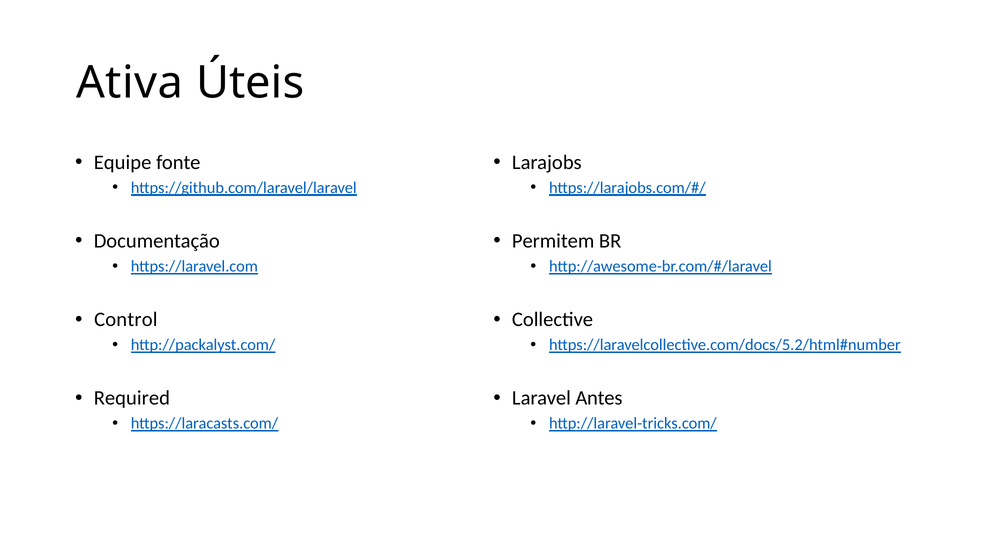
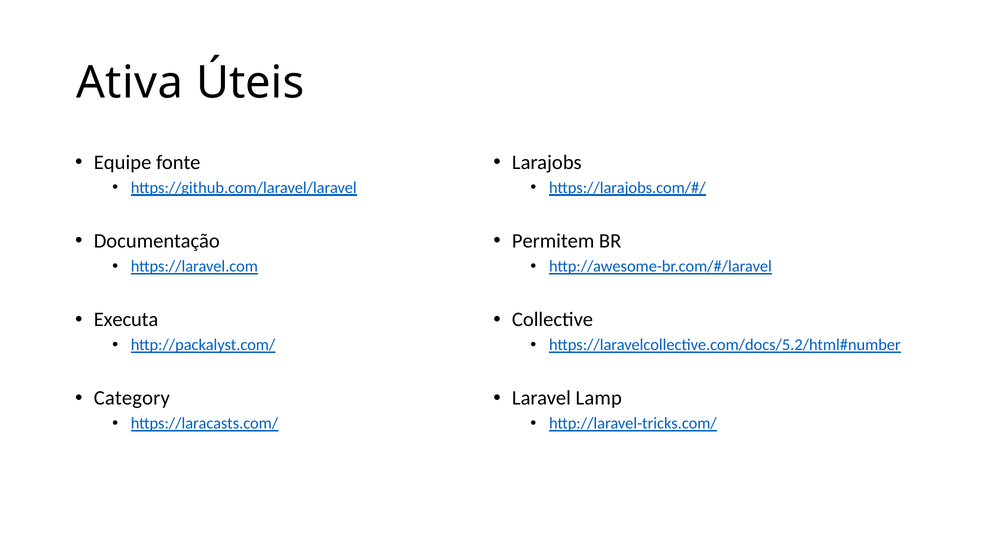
Control: Control -> Executa
Required: Required -> Category
Antes: Antes -> Lamp
